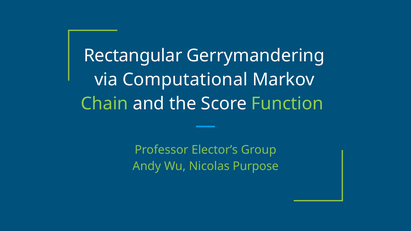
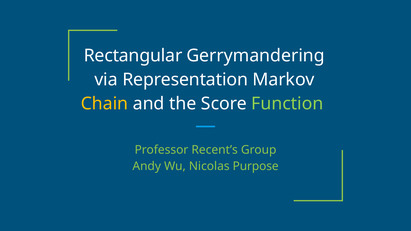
Computational: Computational -> Representation
Chain colour: light green -> yellow
Elector’s: Elector’s -> Recent’s
